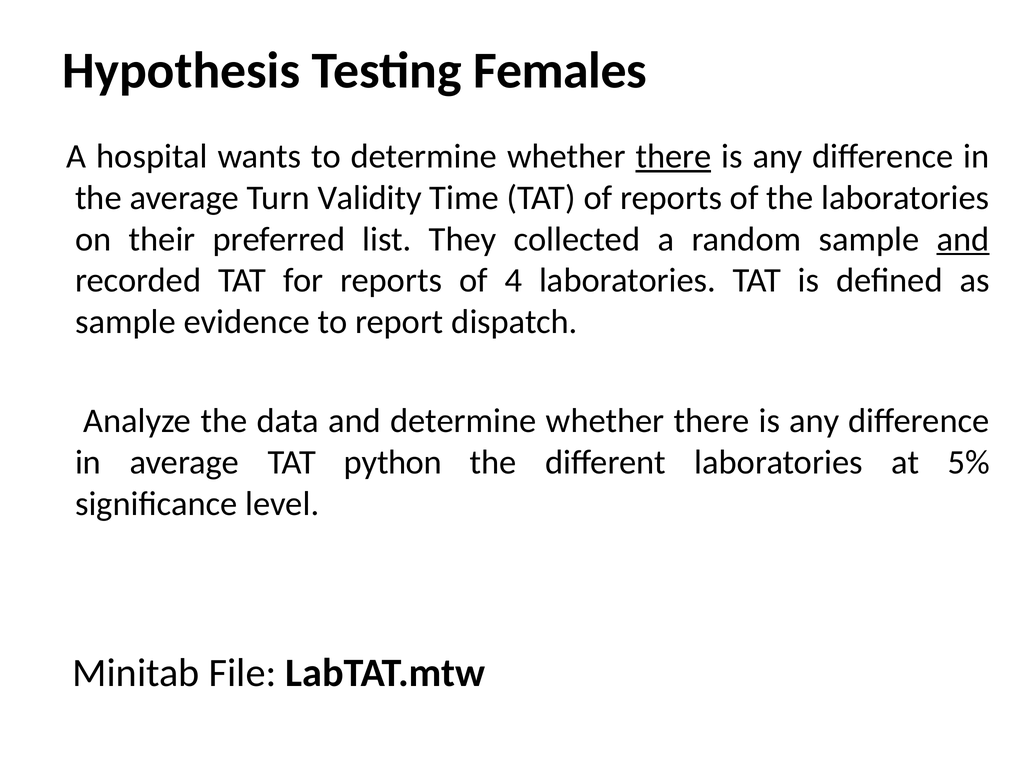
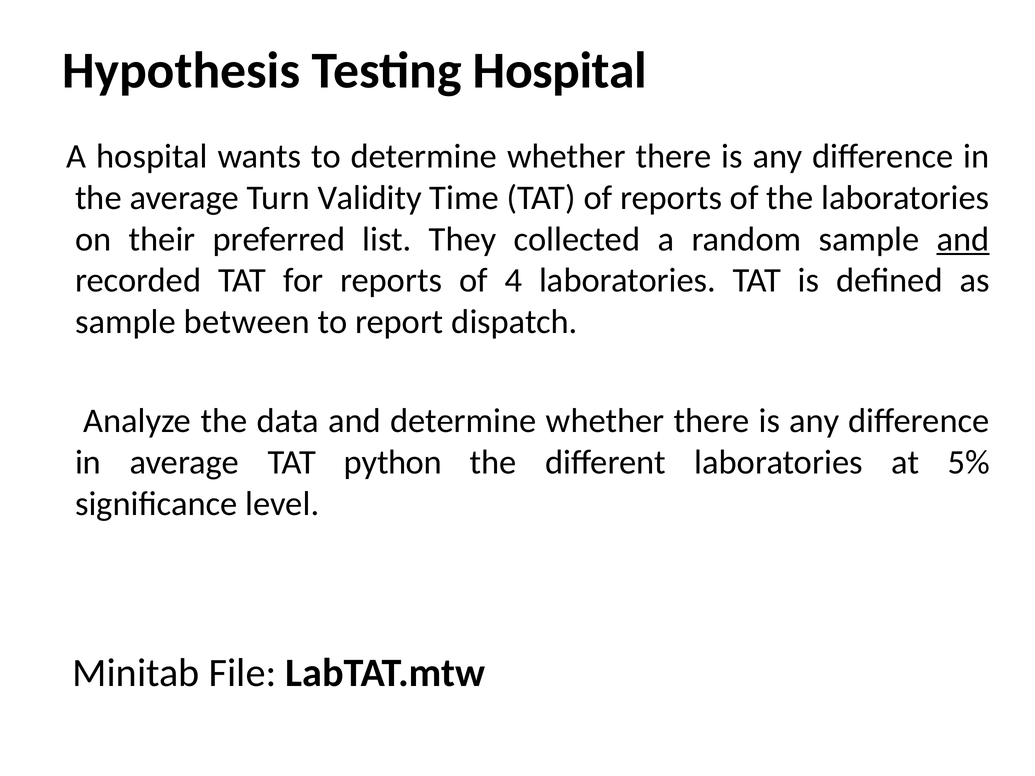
Testing Females: Females -> Hospital
there at (673, 156) underline: present -> none
evidence: evidence -> between
